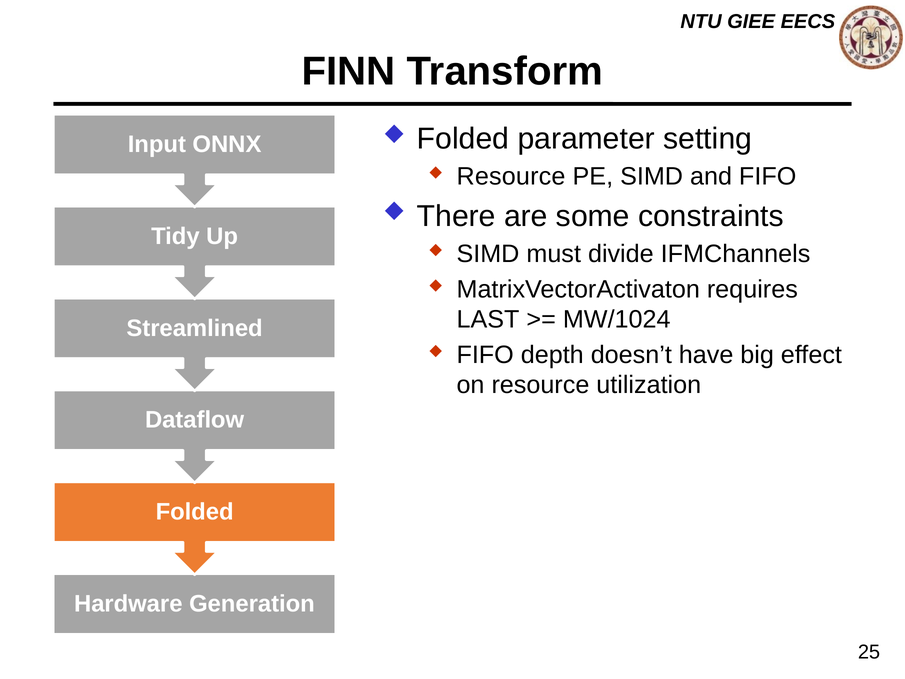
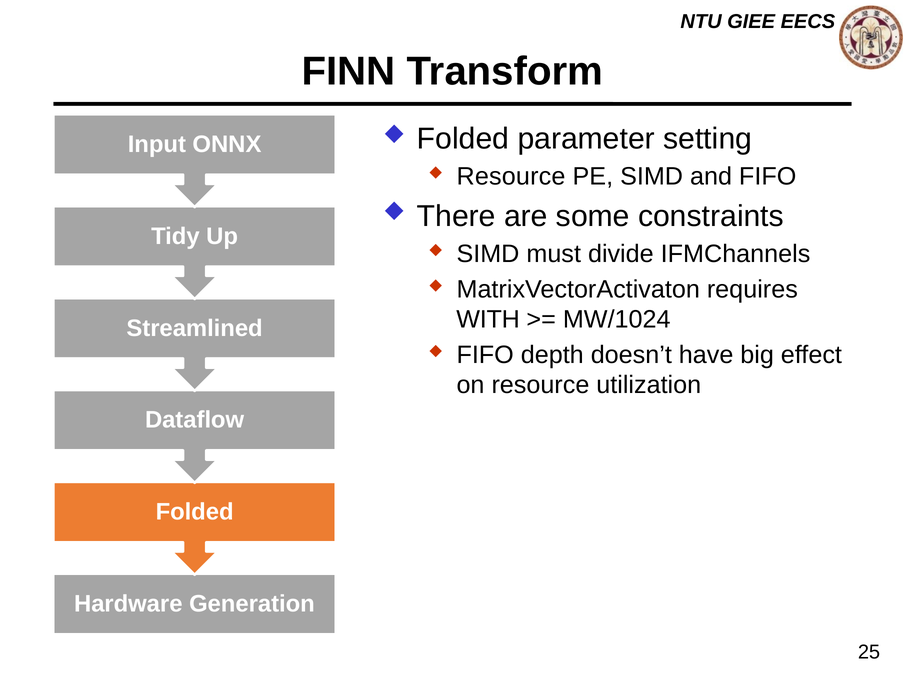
LAST: LAST -> WITH
